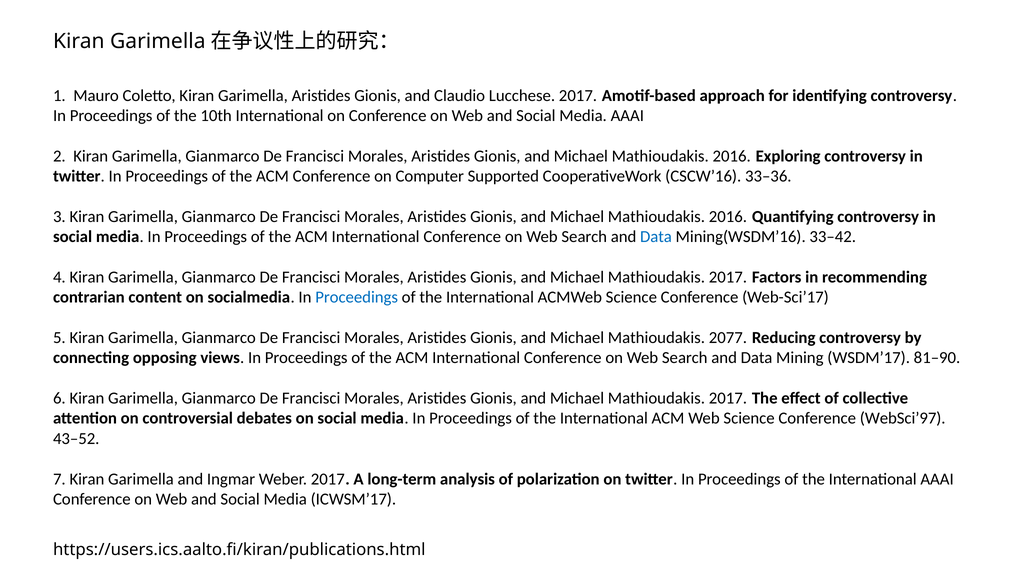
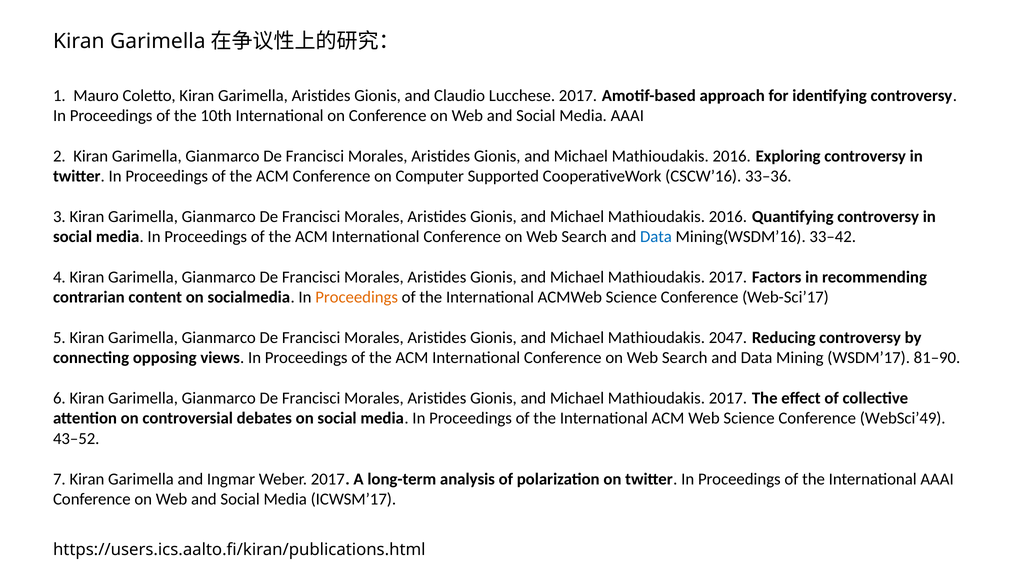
Proceedings at (357, 297) colour: blue -> orange
2077: 2077 -> 2047
WebSci’97: WebSci’97 -> WebSci’49
